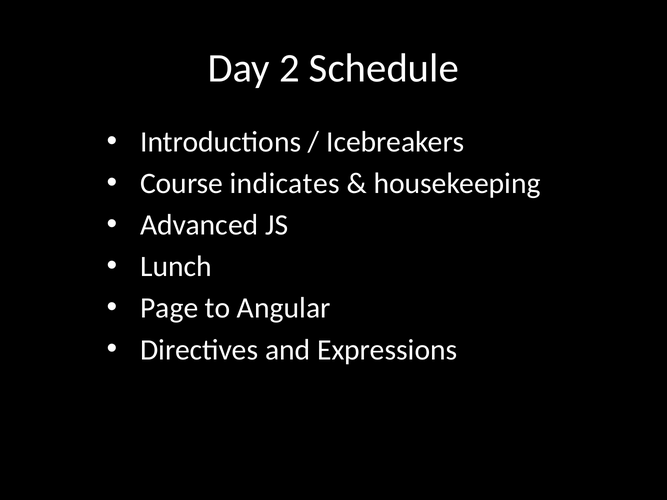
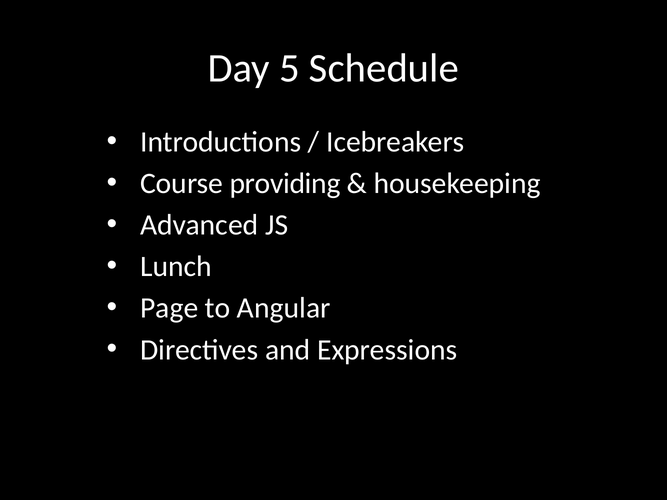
2: 2 -> 5
indicates: indicates -> providing
